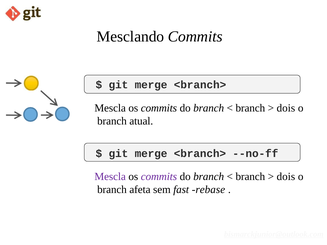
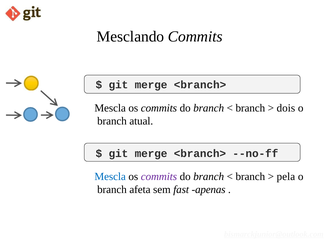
Mescla at (110, 177) colour: purple -> blue
dois at (286, 177): dois -> pela
rebase: rebase -> apenas
